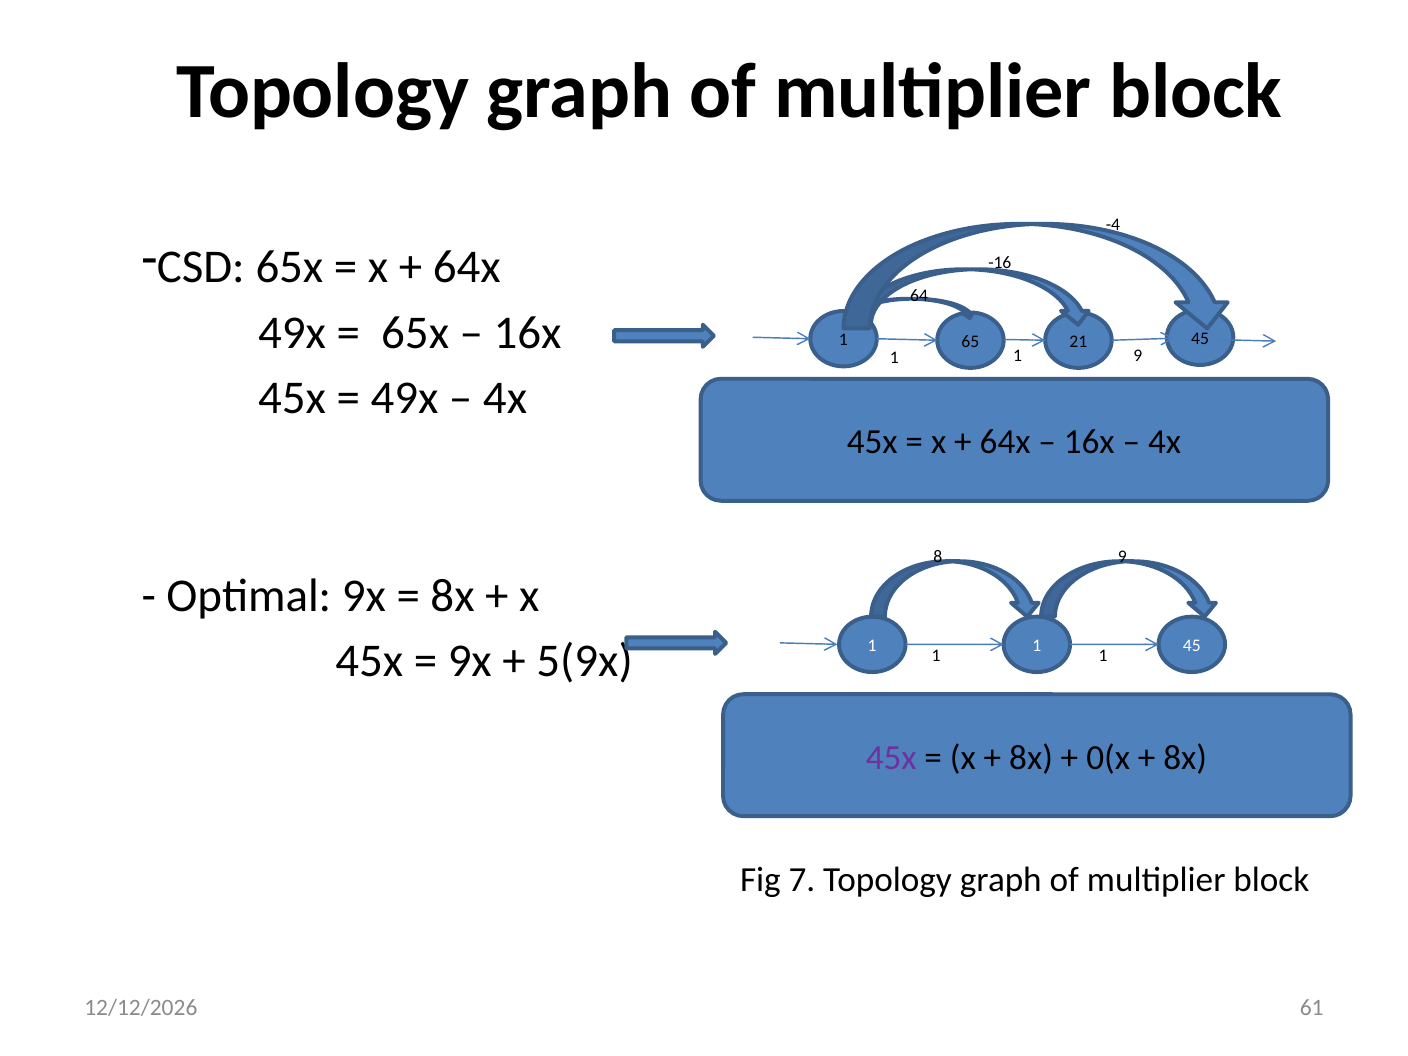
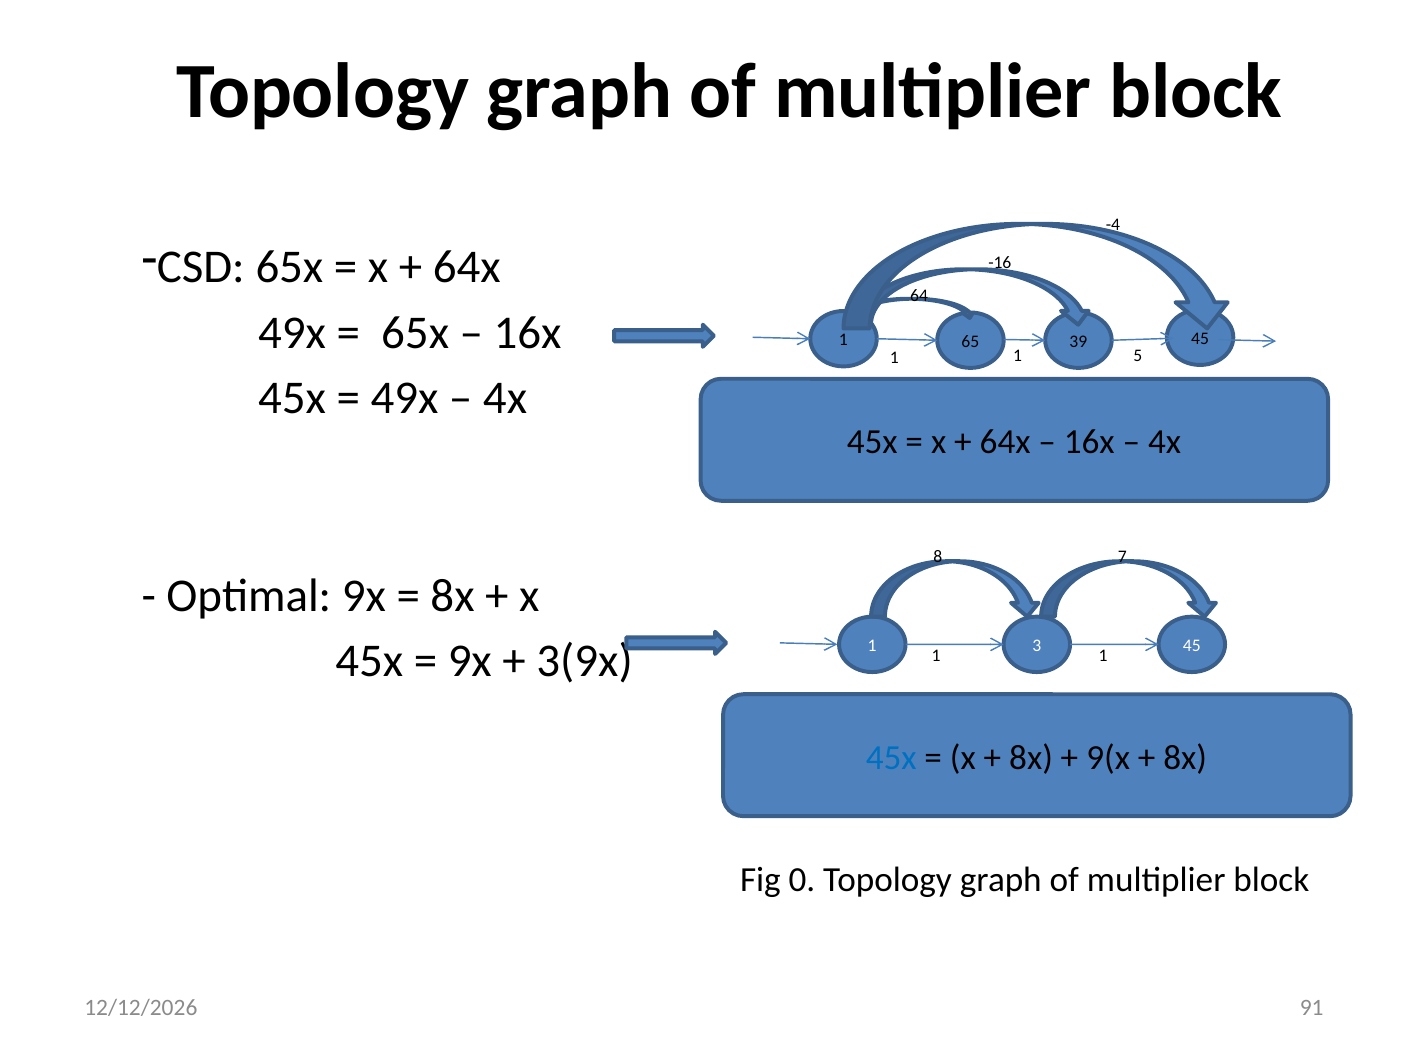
21: 21 -> 39
1 9: 9 -> 5
8 9: 9 -> 7
1 at (1037, 646): 1 -> 3
5(9x: 5(9x -> 3(9x
45x at (891, 758) colour: purple -> blue
0(x: 0(x -> 9(x
7: 7 -> 0
61: 61 -> 91
